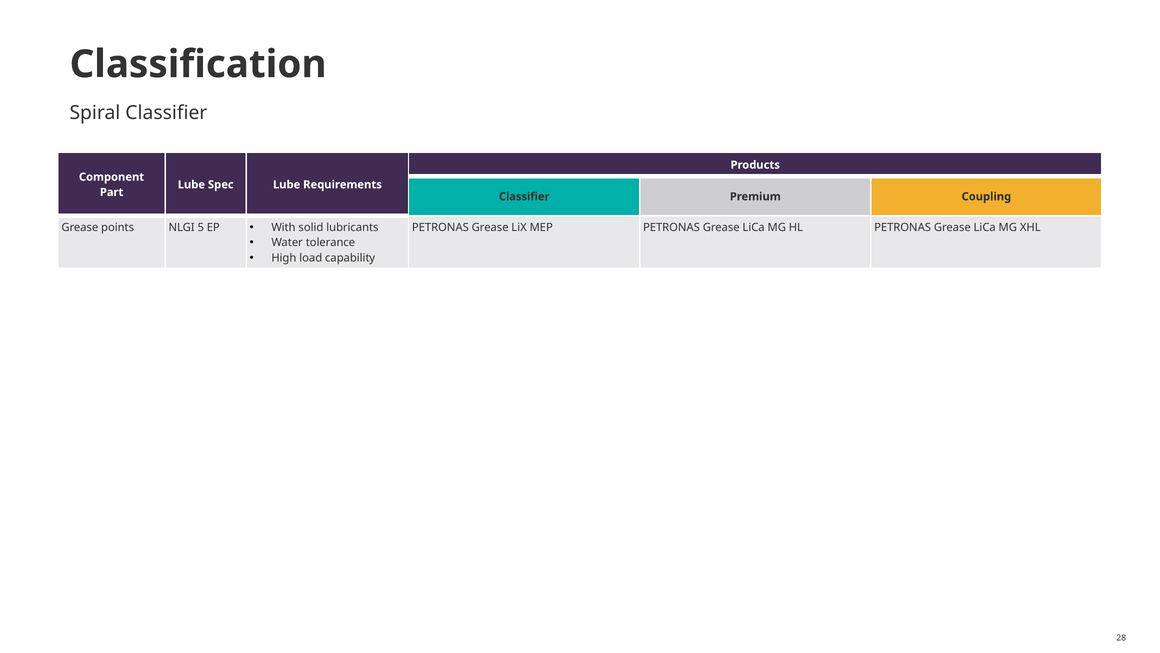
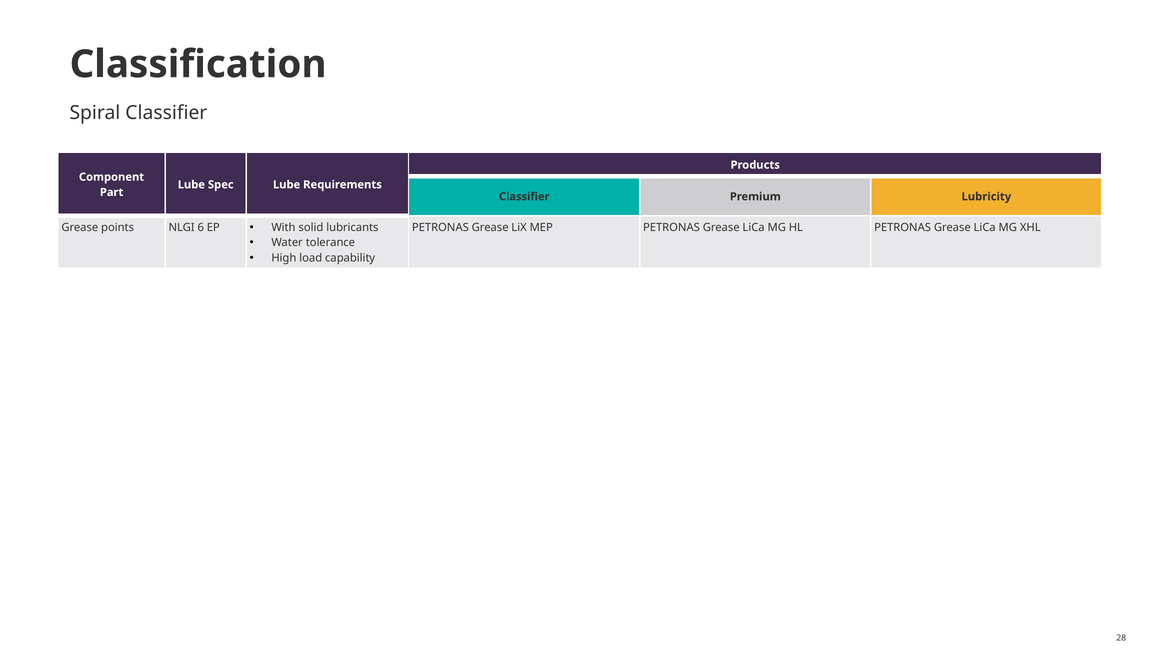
Coupling: Coupling -> Lubricity
5: 5 -> 6
